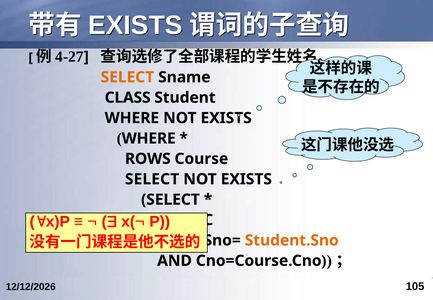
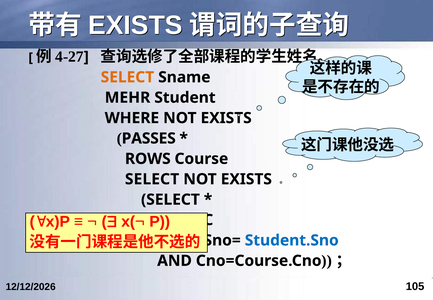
CLASS: CLASS -> MEHR
WHERE at (149, 138): WHERE -> PASSES
Student.Sno colour: orange -> blue
